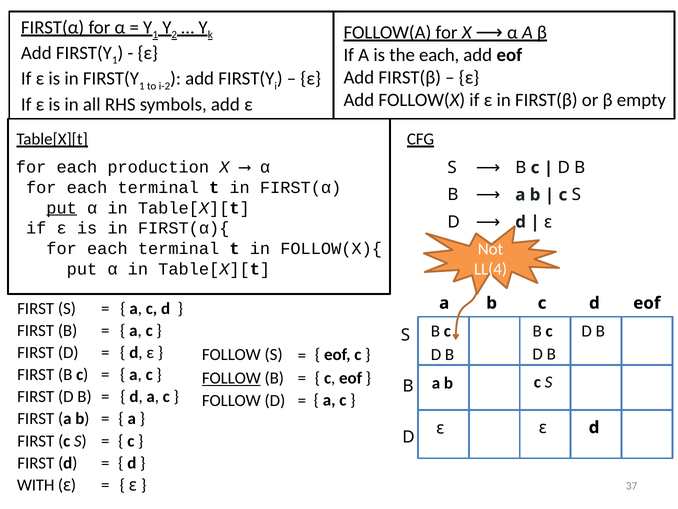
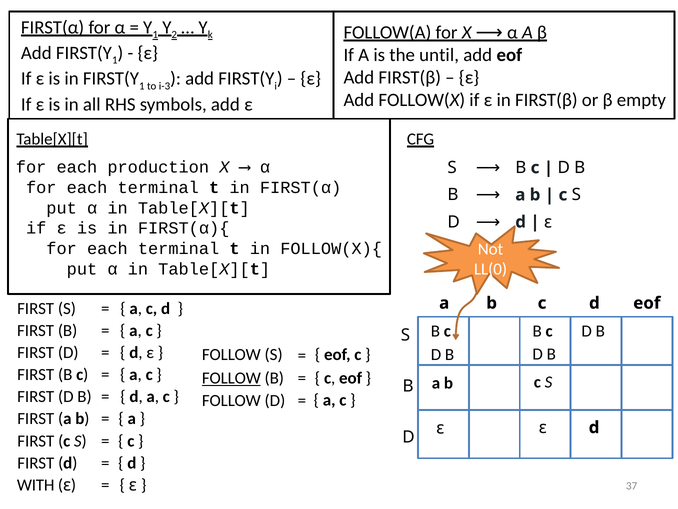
the each: each -> until
i-2: i-2 -> i-3
put at (62, 208) underline: present -> none
LL(4: LL(4 -> LL(0
